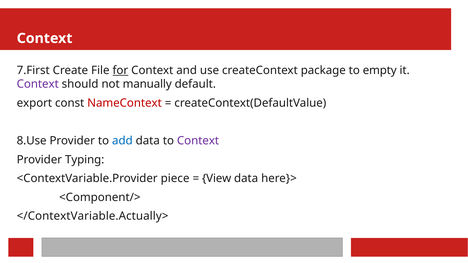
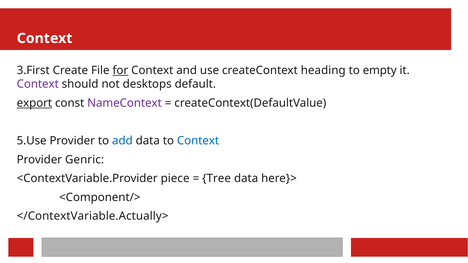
7.First: 7.First -> 3.First
package: package -> heading
manually: manually -> desktops
export underline: none -> present
NameContext colour: red -> purple
8.Use: 8.Use -> 5.Use
Context at (198, 141) colour: purple -> blue
Typing: Typing -> Genric
View: View -> Tree
